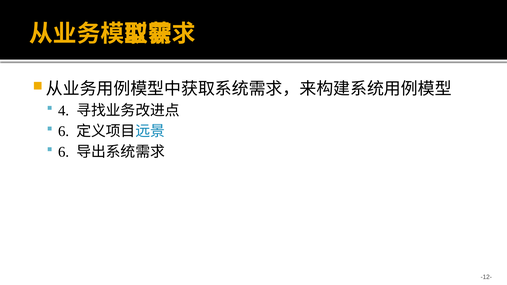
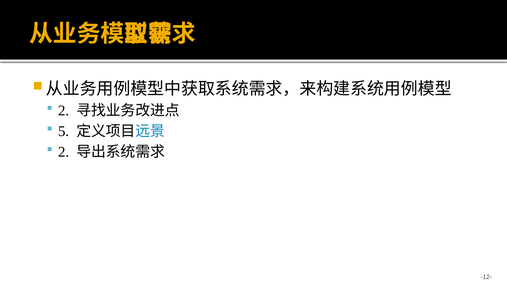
4 at (64, 111): 4 -> 2
6 at (64, 131): 6 -> 5
6 at (64, 152): 6 -> 2
